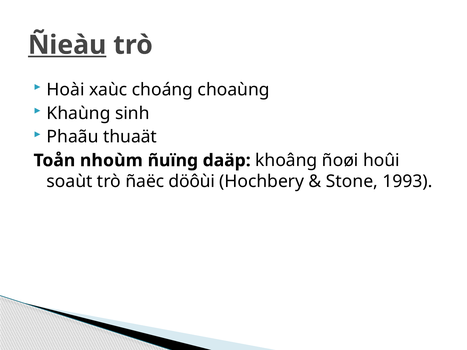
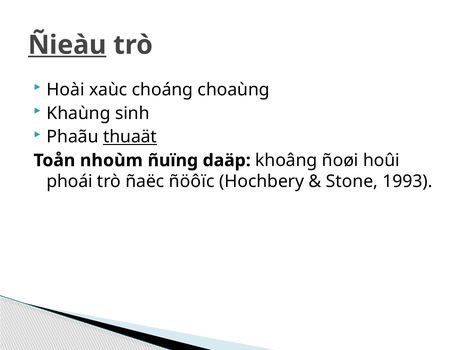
thuaät underline: none -> present
soaùt: soaùt -> phoái
döôùi: döôùi -> ñöôïc
